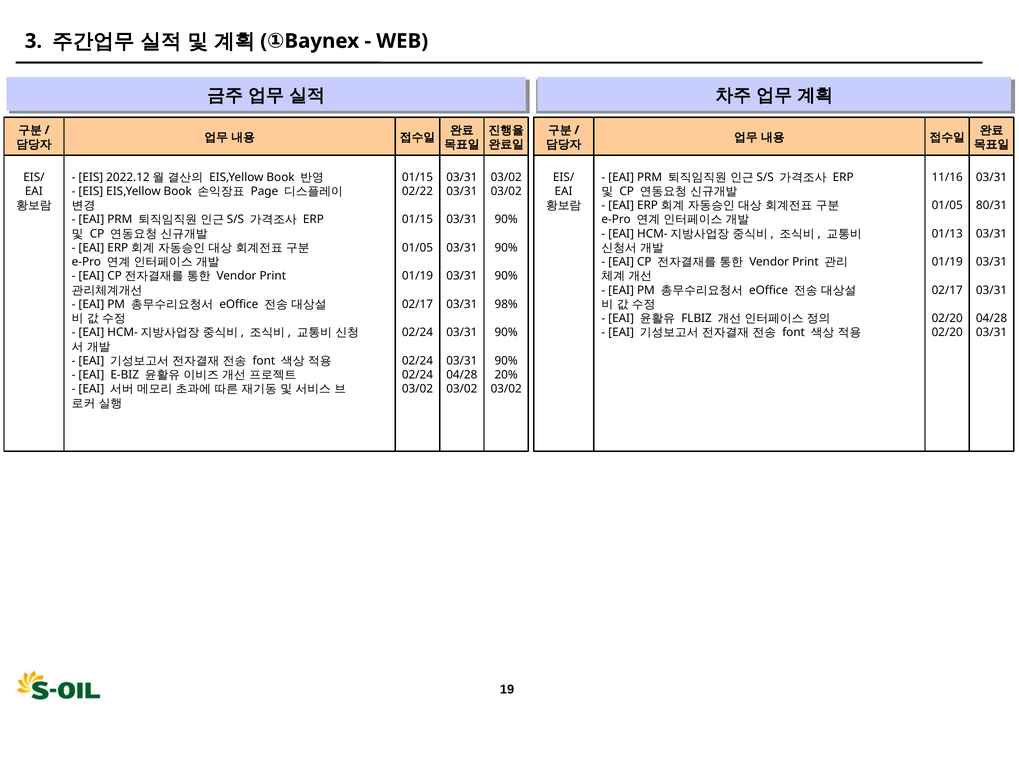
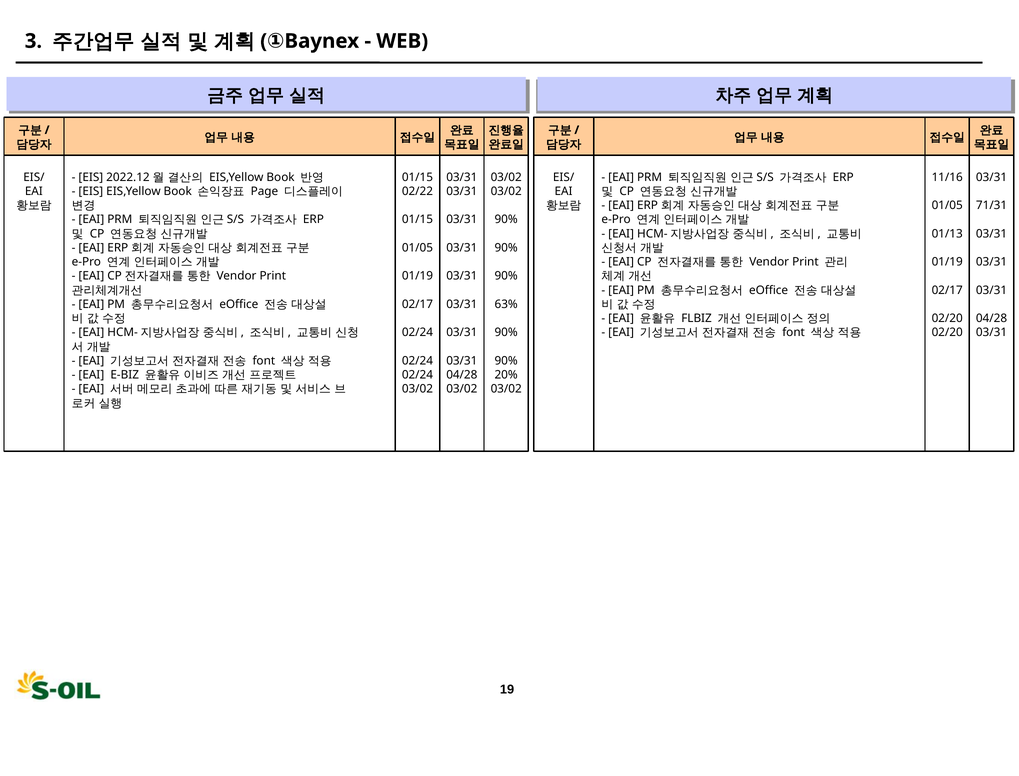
80/31: 80/31 -> 71/31
98%: 98% -> 63%
